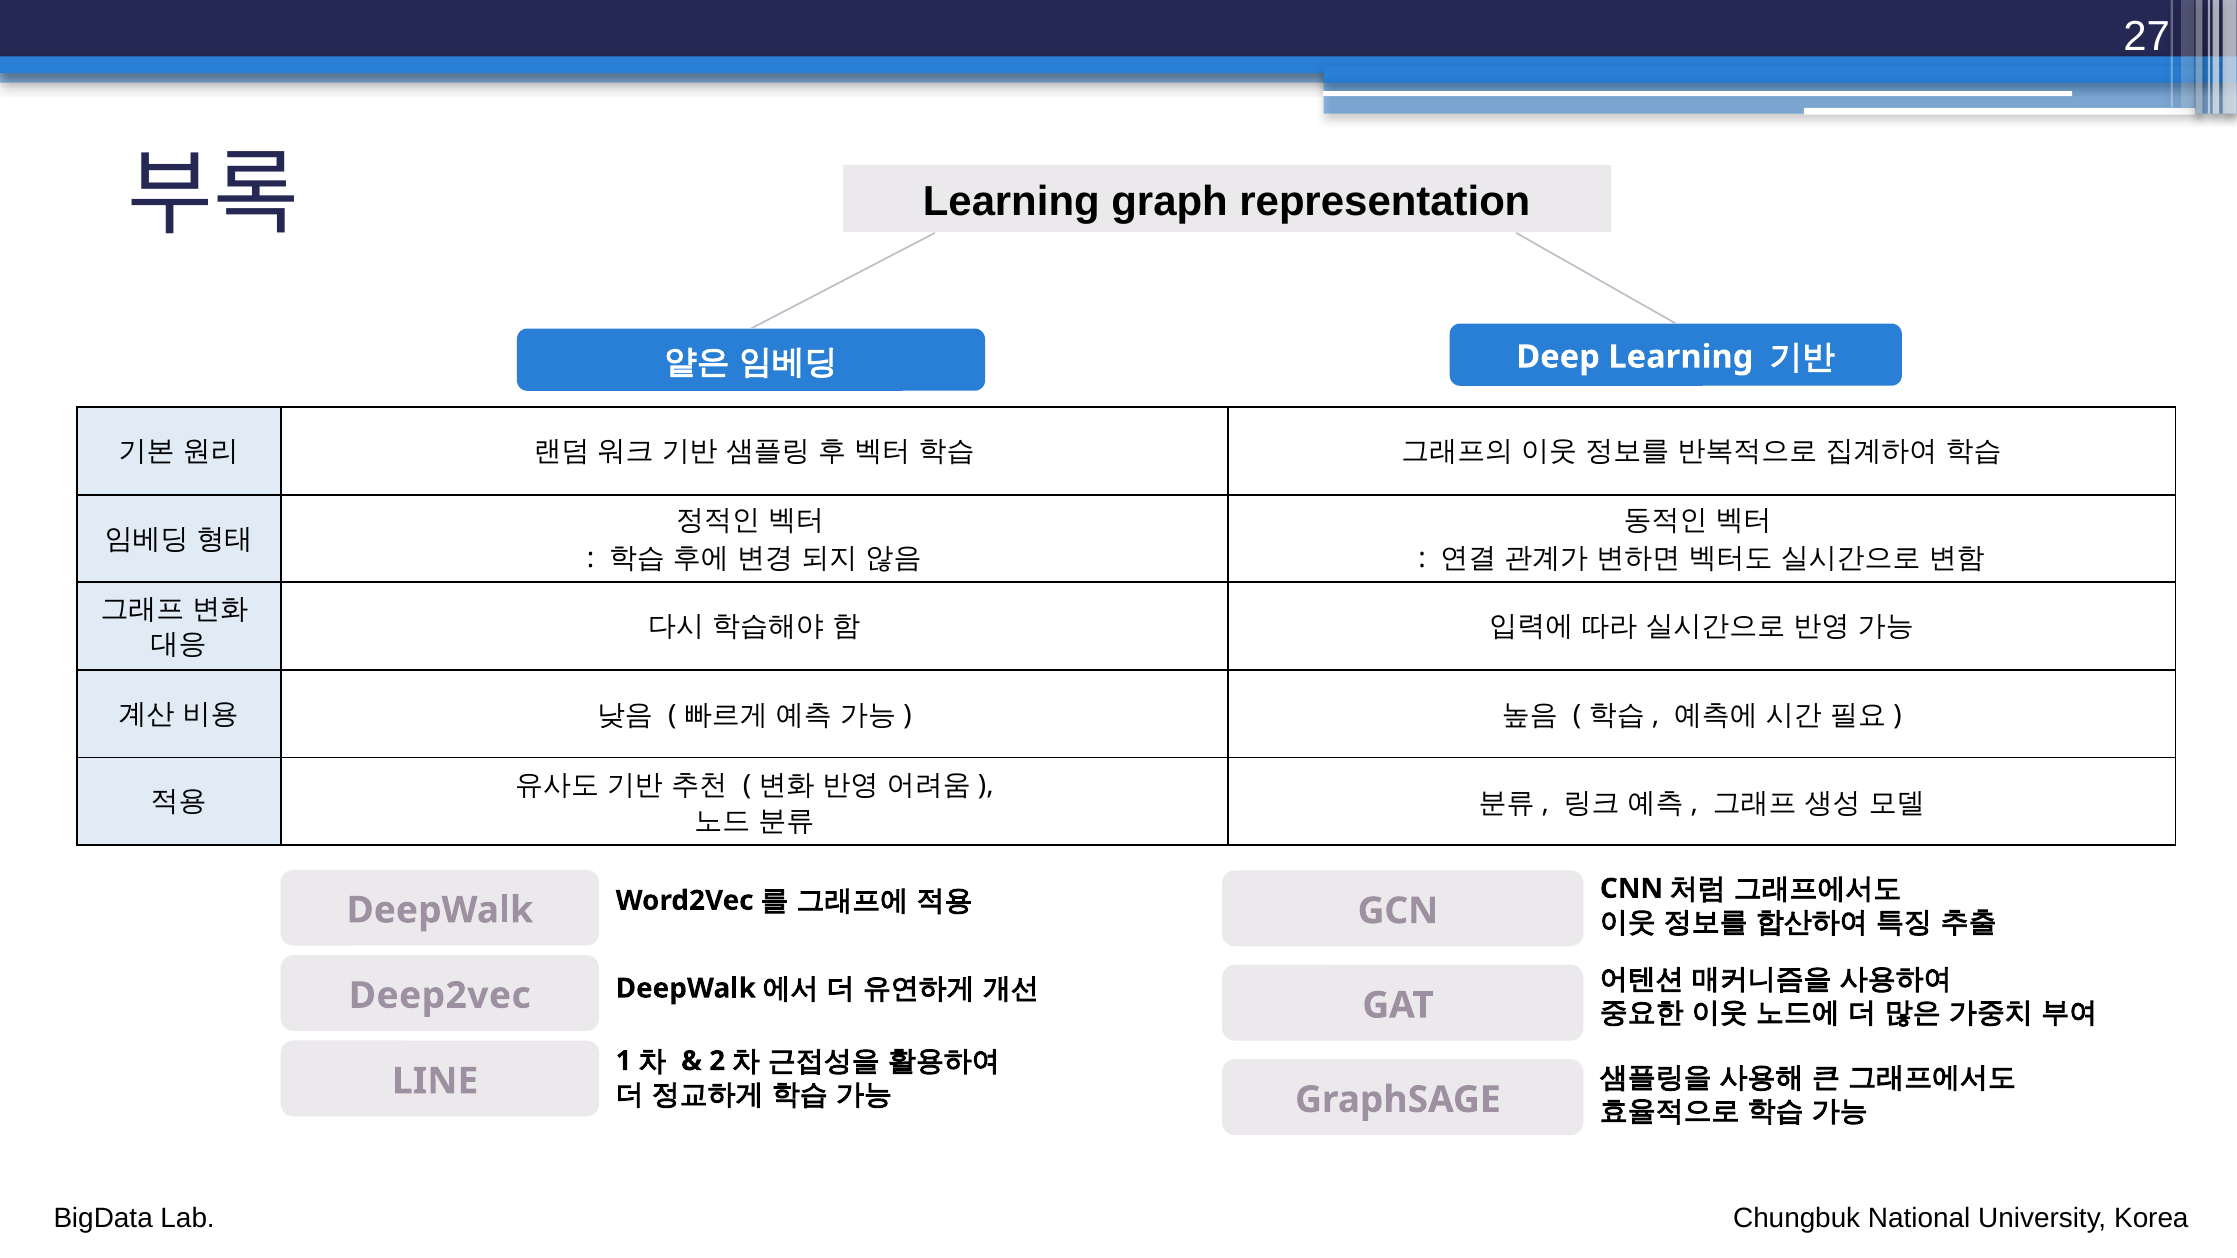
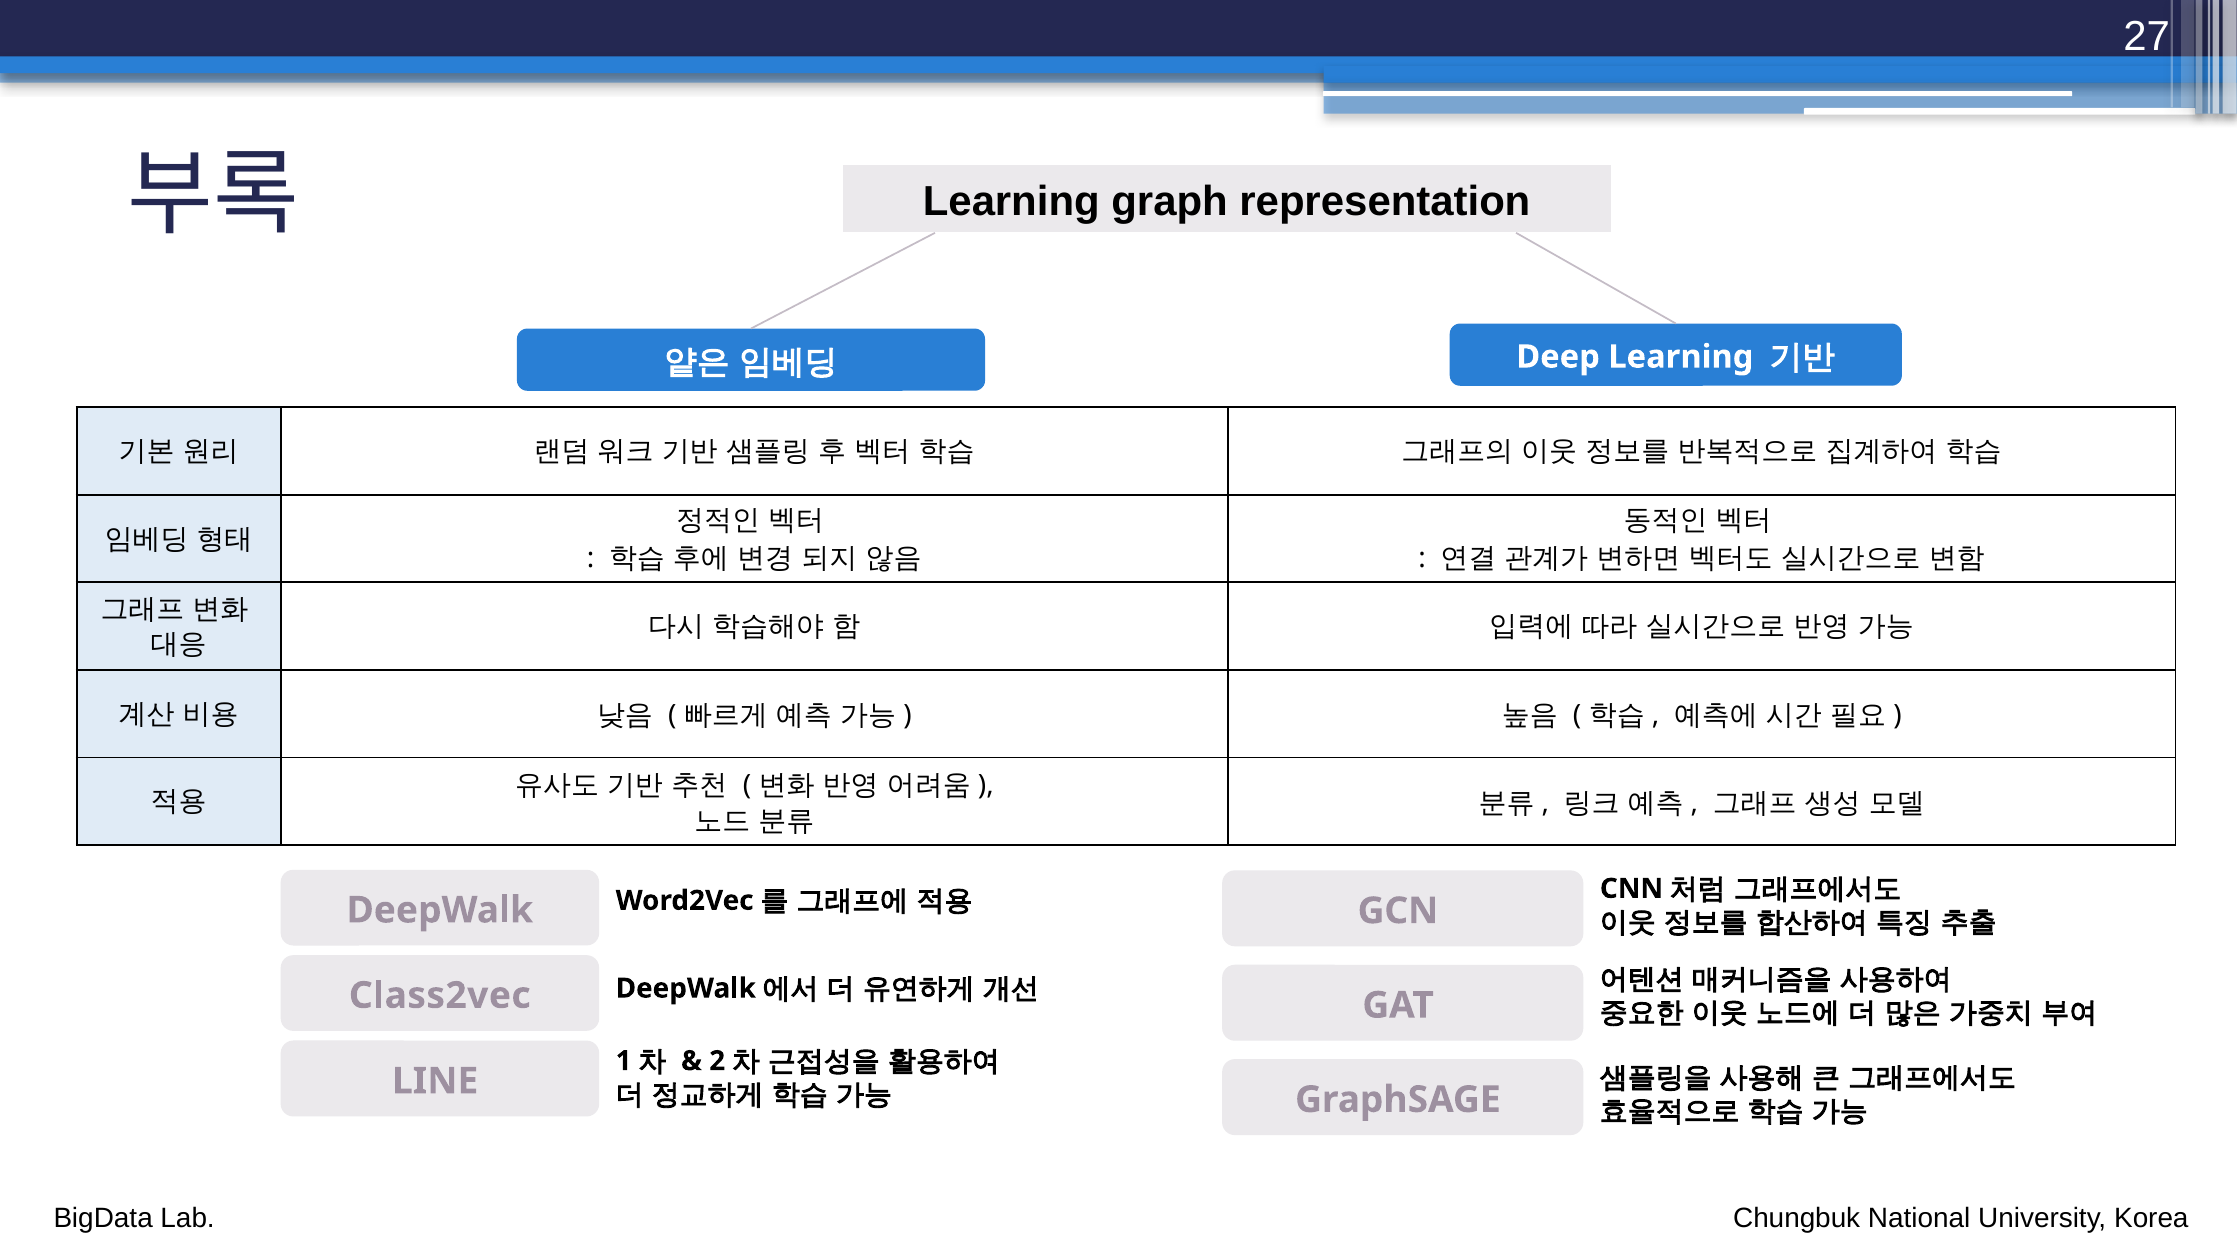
Deep2vec: Deep2vec -> Class2vec
